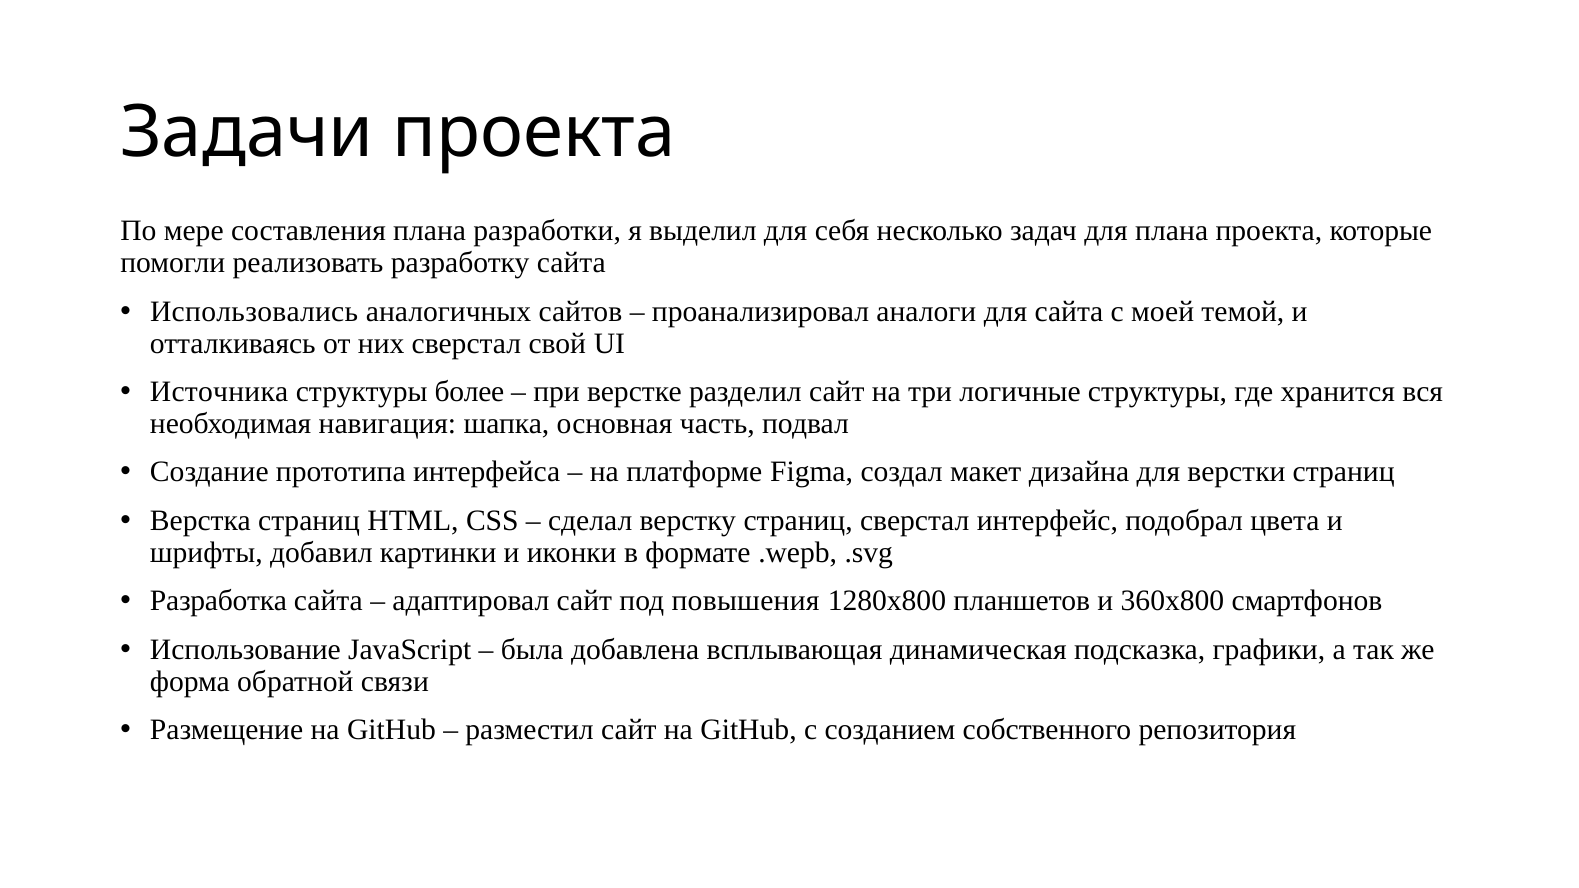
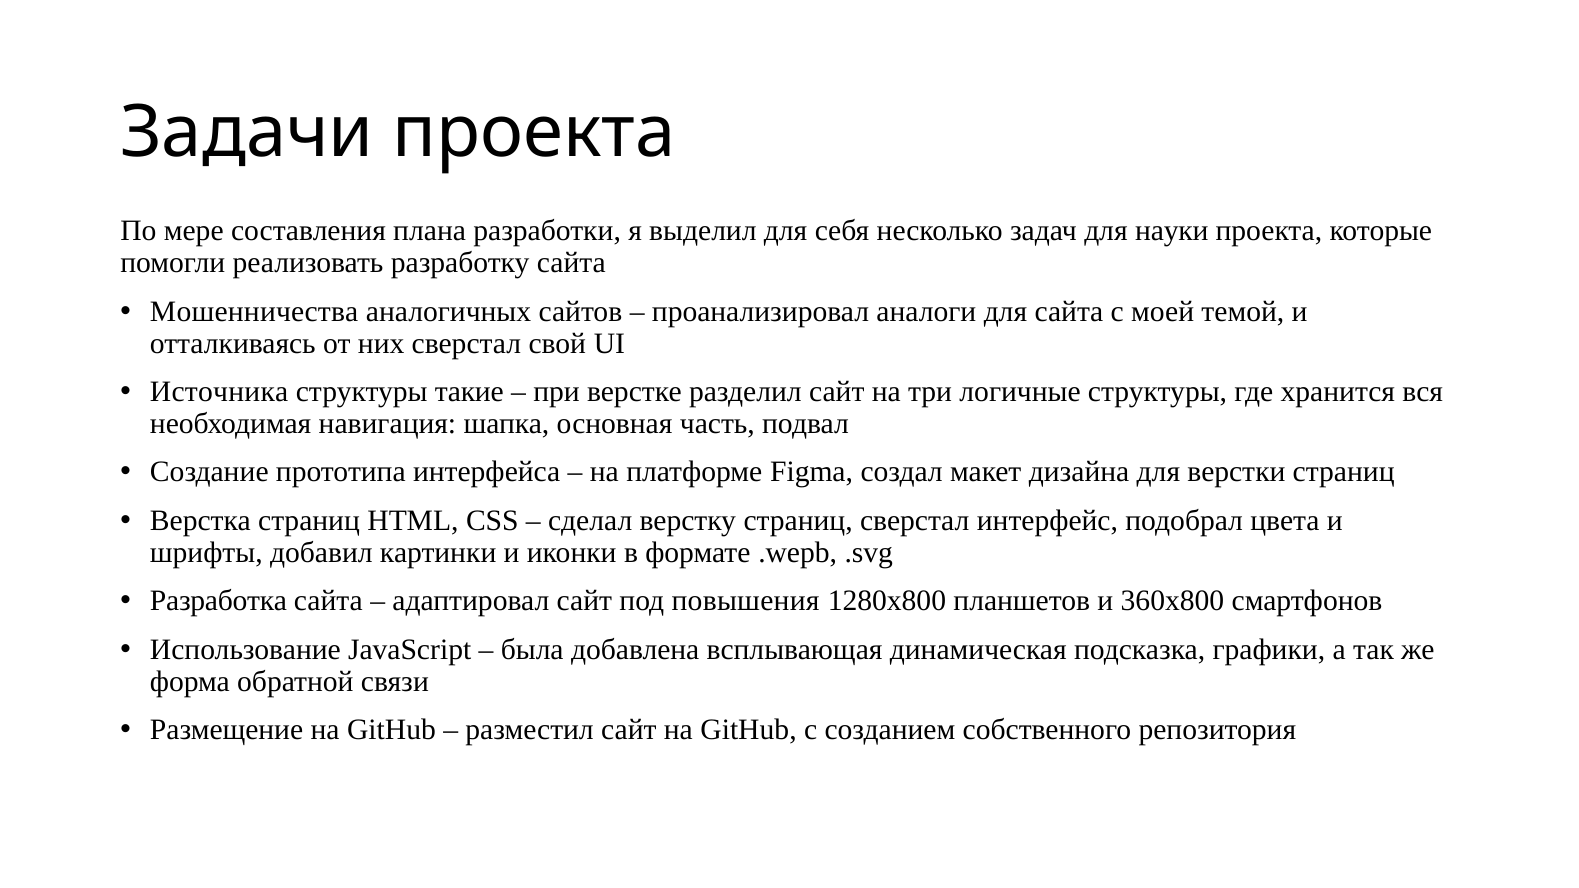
для плана: плана -> науки
Использовались: Использовались -> Мошенничества
более: более -> такие
